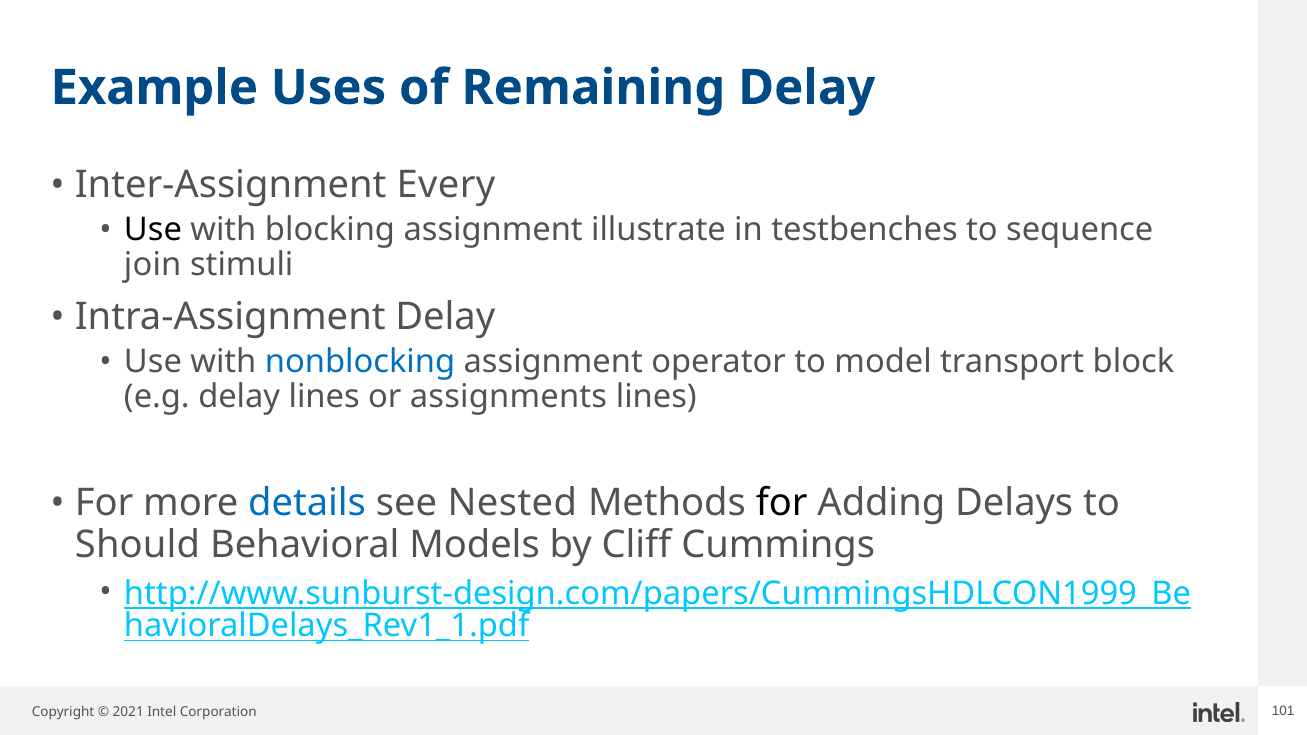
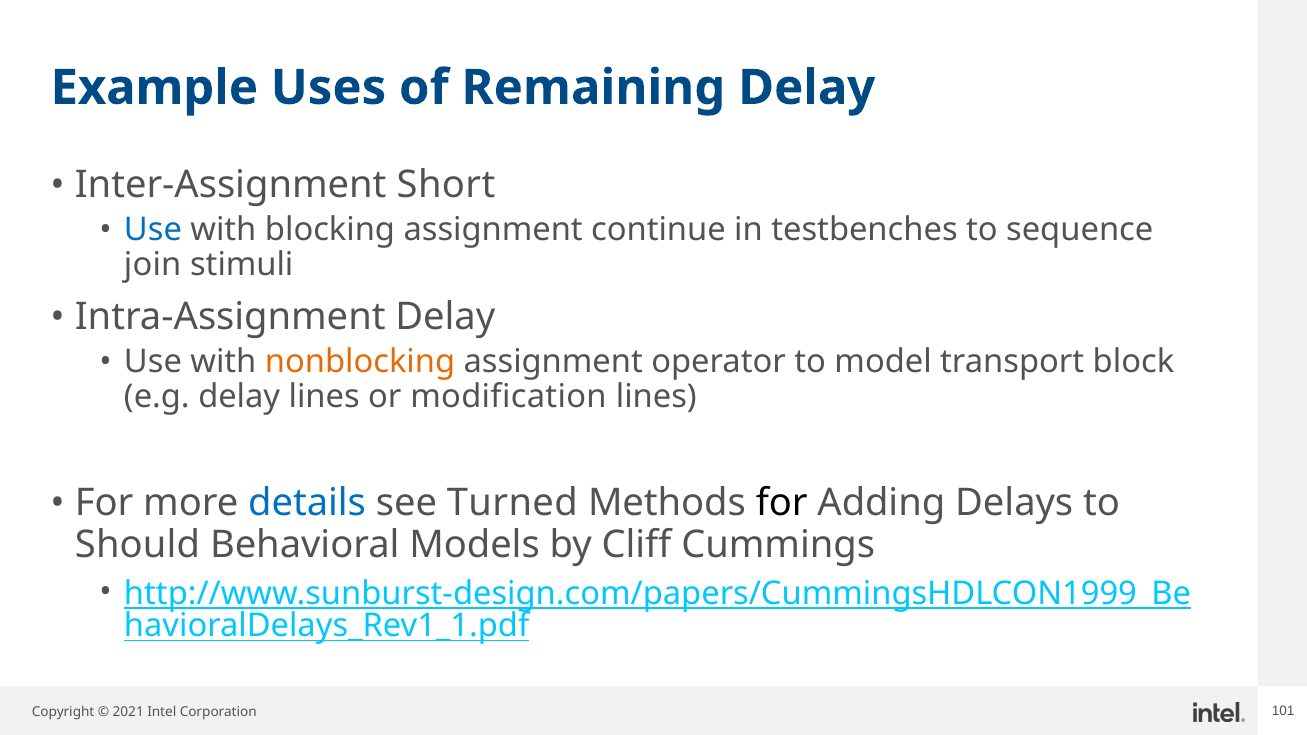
Every: Every -> Short
Use at (153, 230) colour: black -> blue
illustrate: illustrate -> continue
nonblocking colour: blue -> orange
assignments: assignments -> modification
Nested: Nested -> Turned
